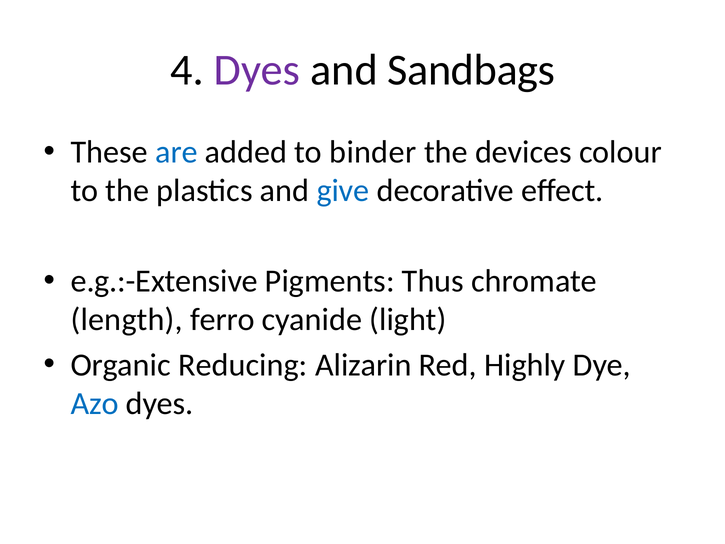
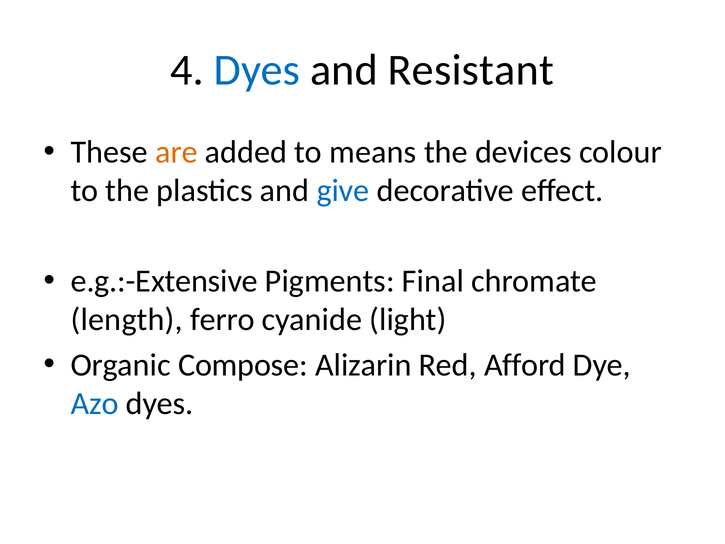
Dyes at (257, 70) colour: purple -> blue
Sandbags: Sandbags -> Resistant
are colour: blue -> orange
binder: binder -> means
Thus: Thus -> Final
Reducing: Reducing -> Compose
Highly: Highly -> Afford
